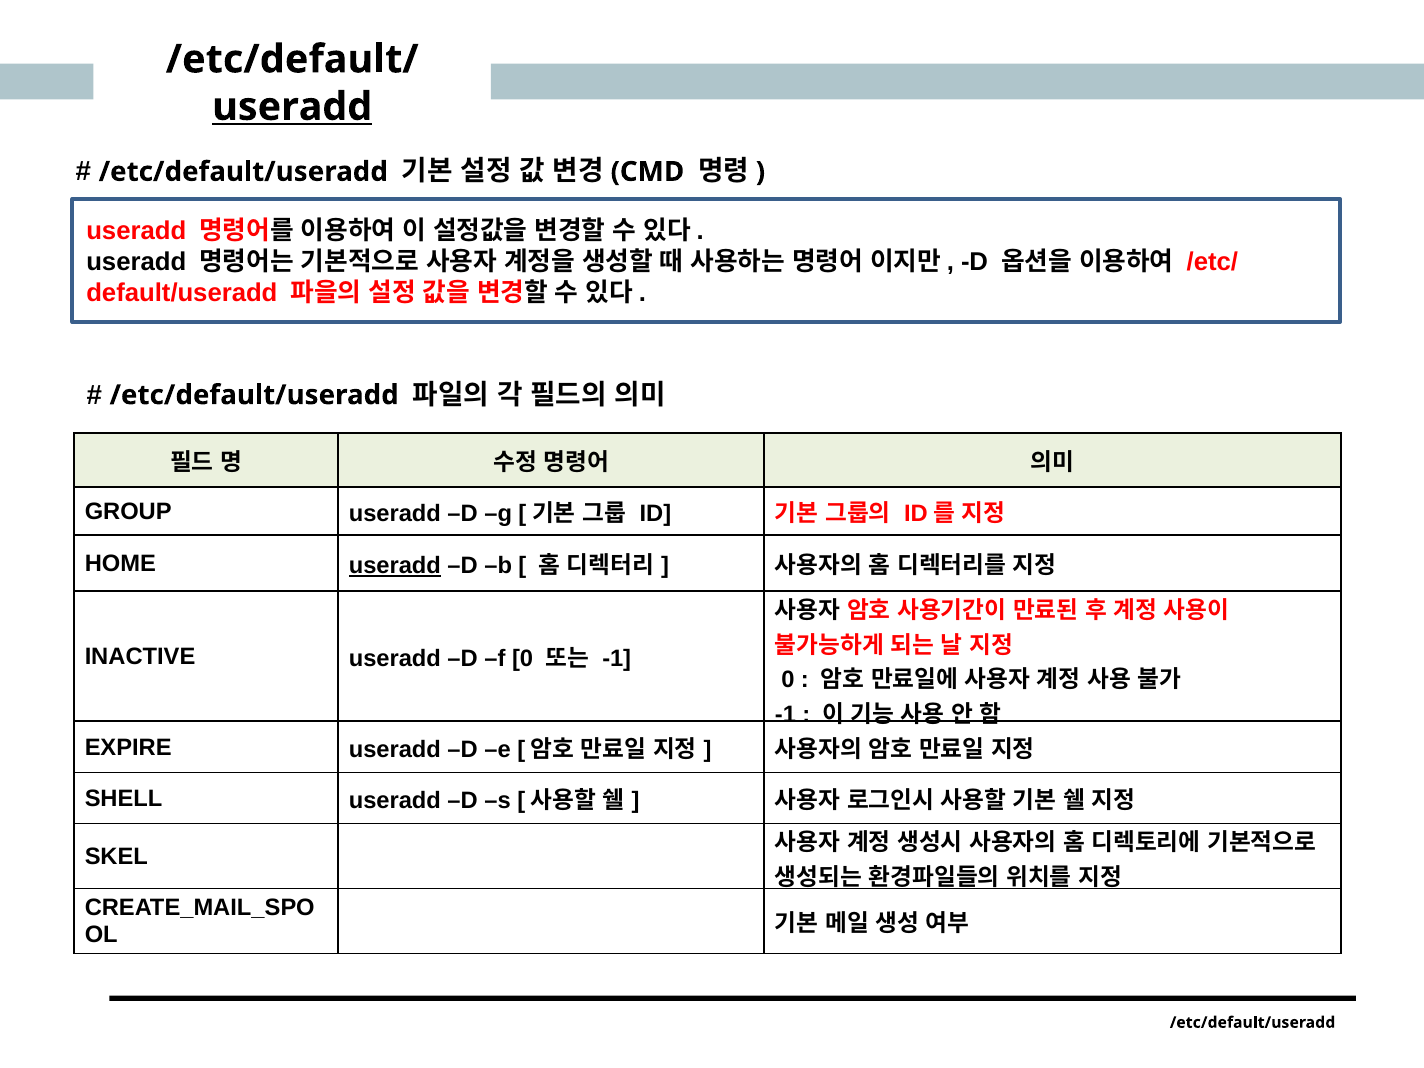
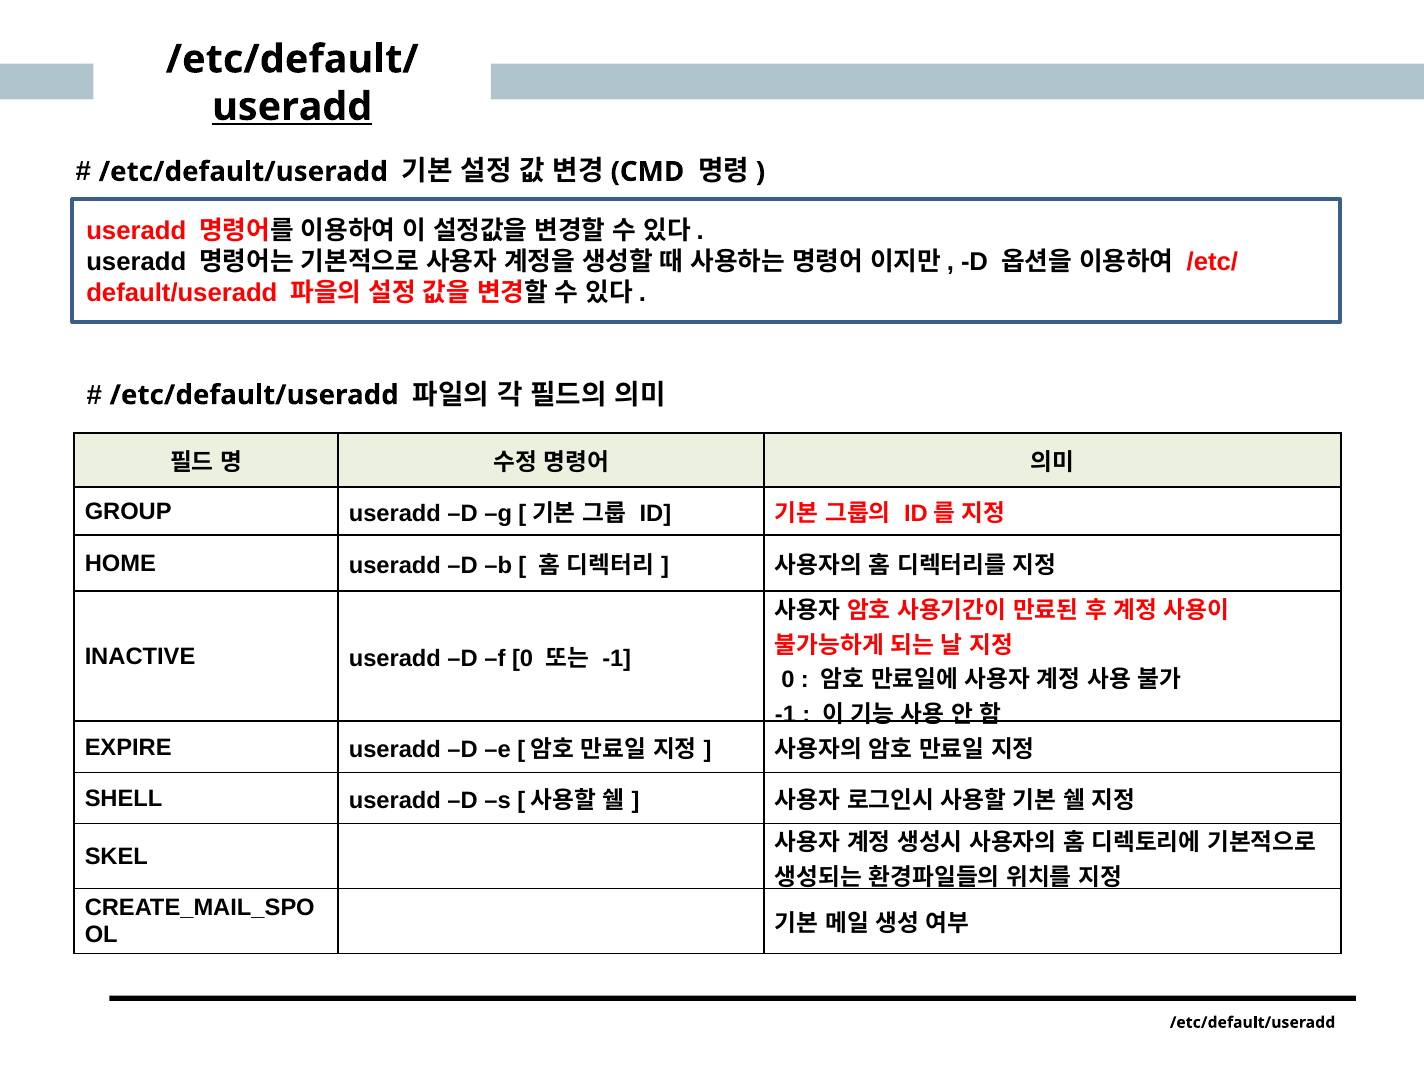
useradd at (395, 566) underline: present -> none
